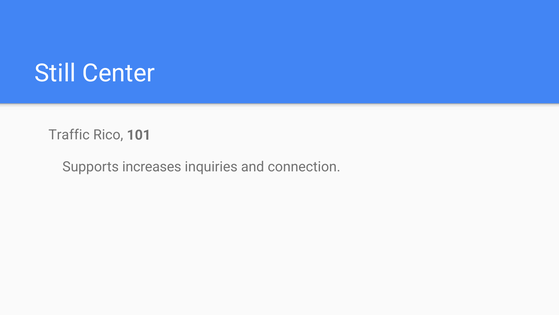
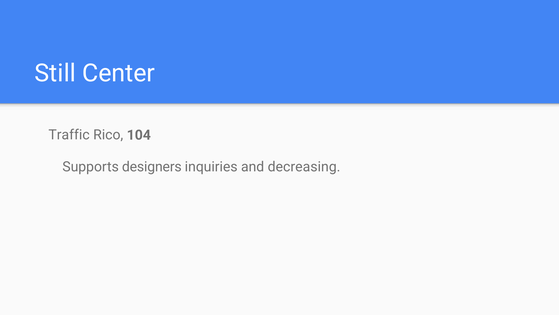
101: 101 -> 104
increases: increases -> designers
connection: connection -> decreasing
